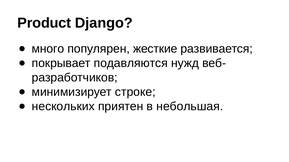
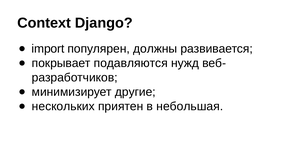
Product: Product -> Context
много: много -> import
жесткие: жесткие -> должны
строке: строке -> другие
